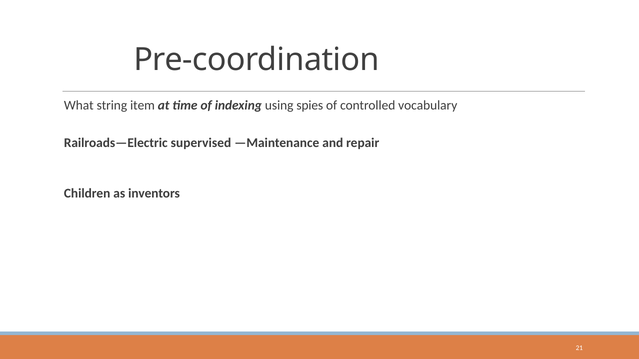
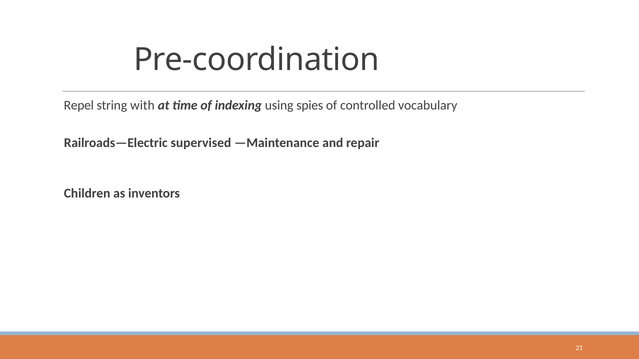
What: What -> Repel
item: item -> with
